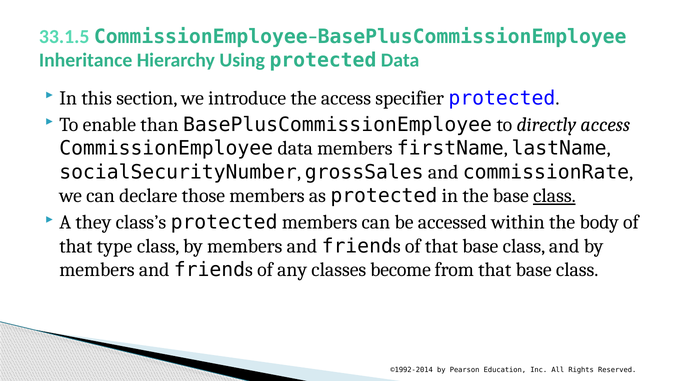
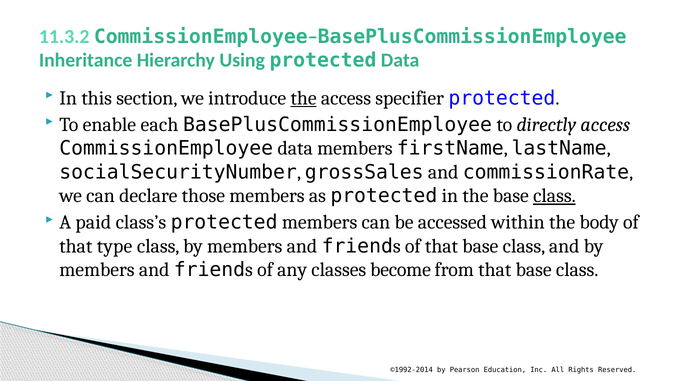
33.1.5: 33.1.5 -> 11.3.2
the at (304, 98) underline: none -> present
than: than -> each
they: they -> paid
